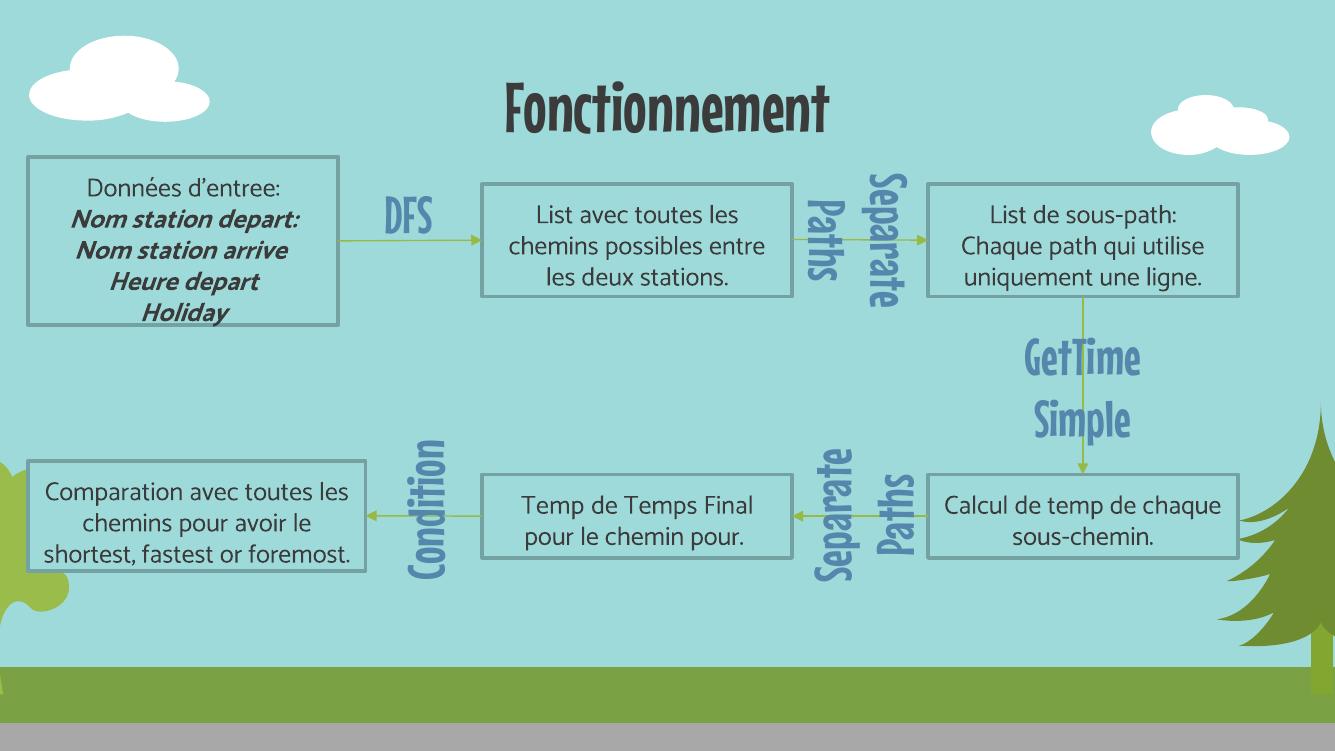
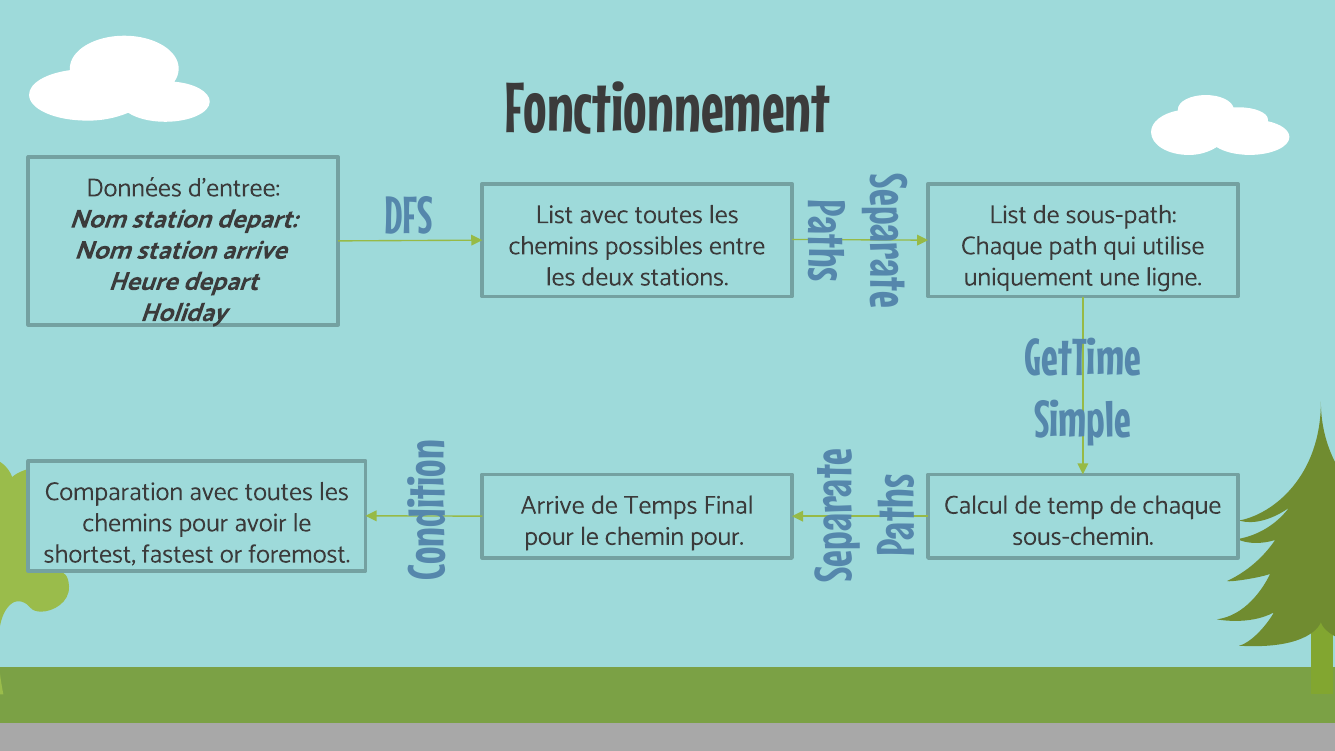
Temp at (553, 505): Temp -> Arrive
